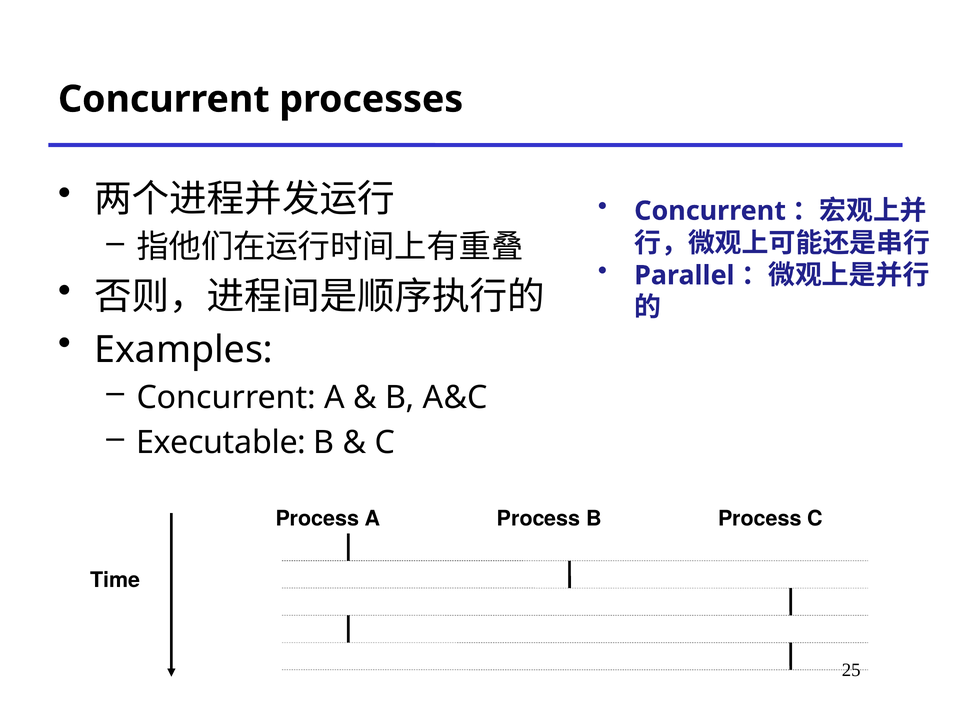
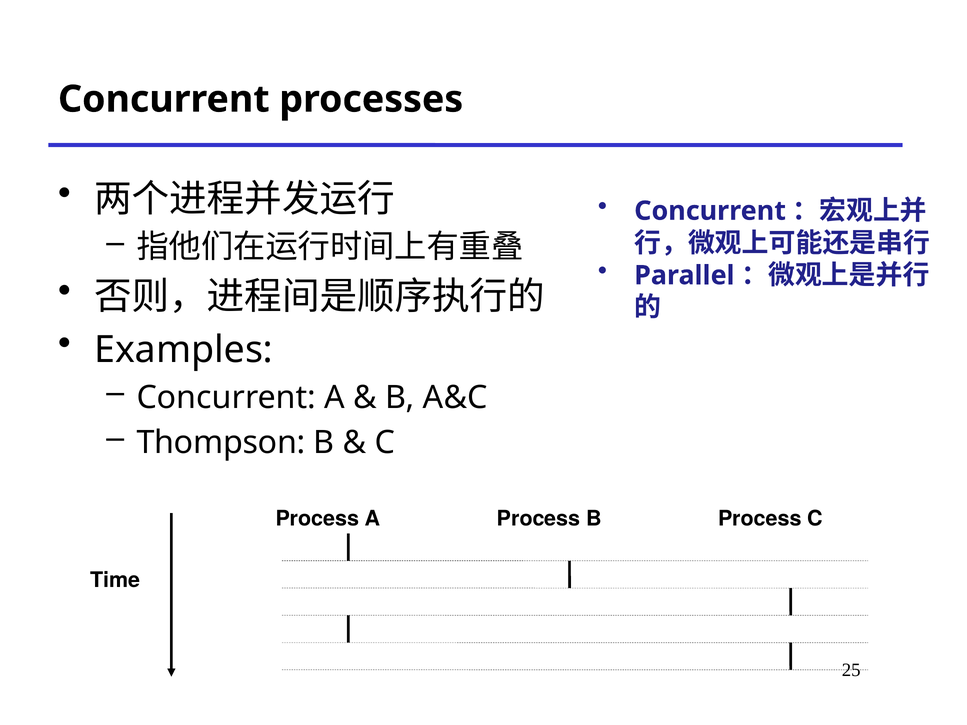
Executable: Executable -> Thompson
